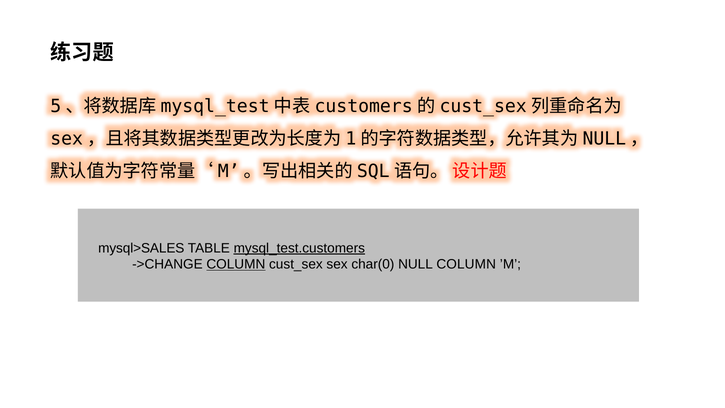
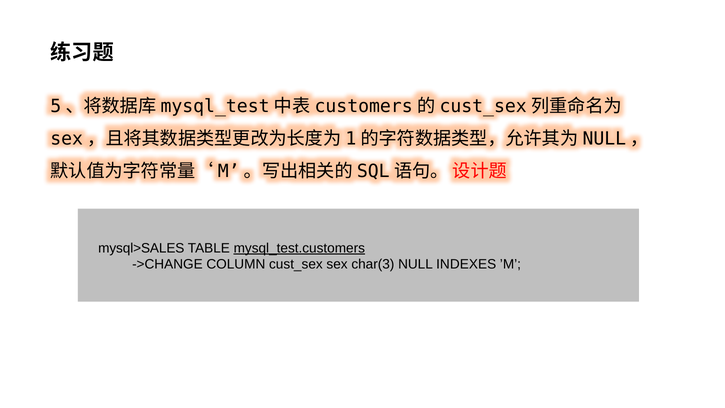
COLUMN at (236, 264) underline: present -> none
char(0: char(0 -> char(3
NULL COLUMN: COLUMN -> INDEXES
